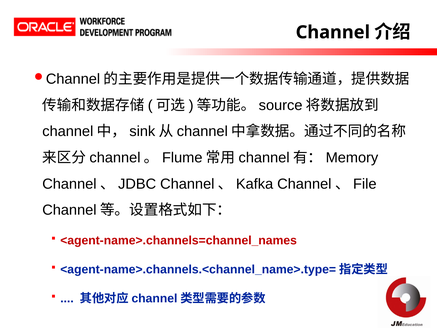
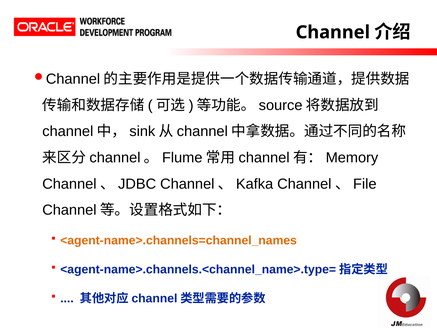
<agent-name>.channels=channel_names colour: red -> orange
